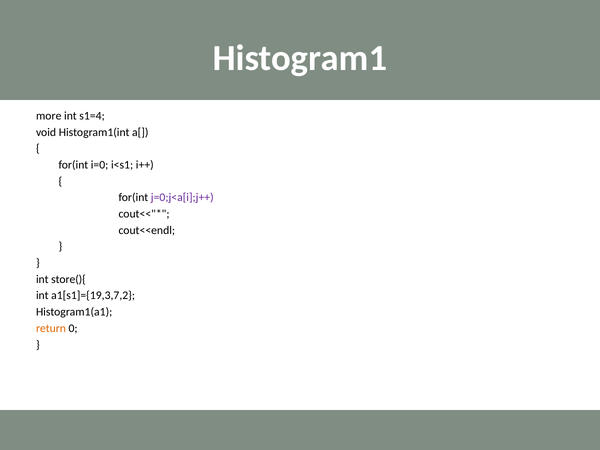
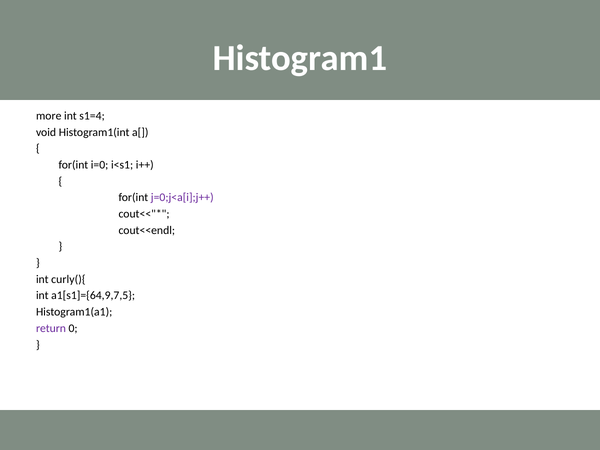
store(){: store(){ -> curly(){
a1[s1]={19,3,7,2: a1[s1]={19,3,7,2 -> a1[s1]={64,9,7,5
return colour: orange -> purple
